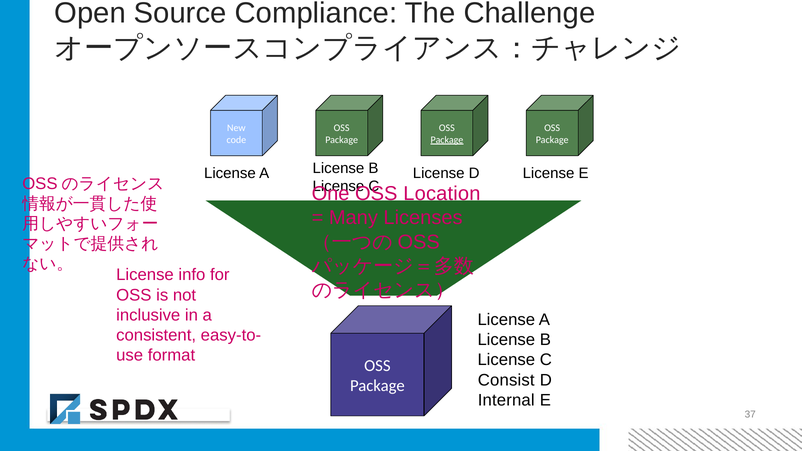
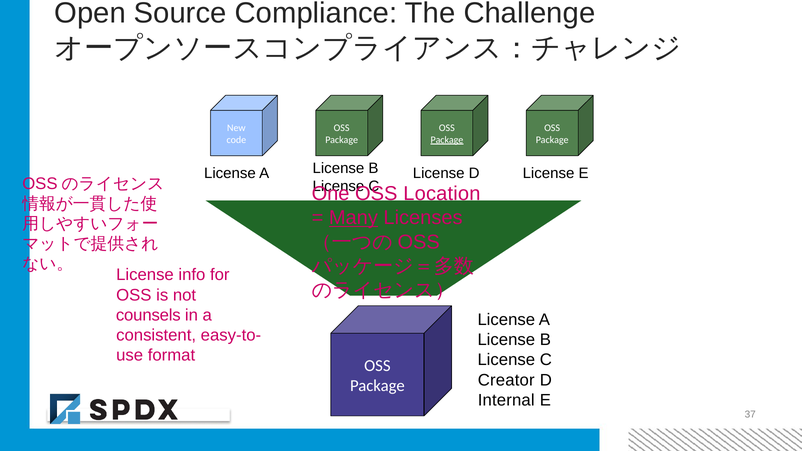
Many underline: none -> present
inclusive: inclusive -> counsels
Consist: Consist -> Creator
